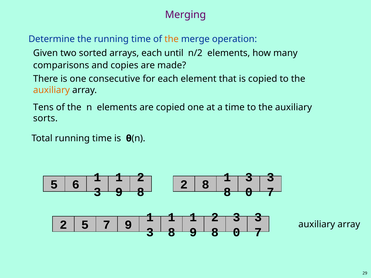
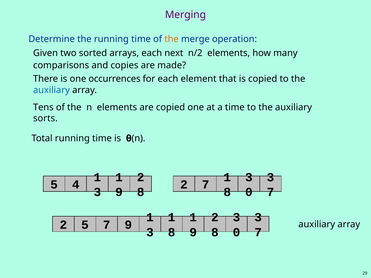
until: until -> next
consecutive: consecutive -> occurrences
auxiliary at (51, 90) colour: orange -> blue
6: 6 -> 4
8 at (206, 185): 8 -> 7
